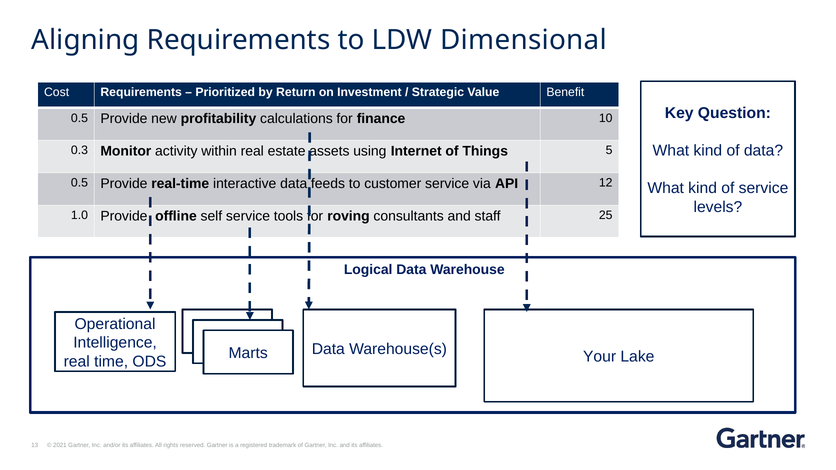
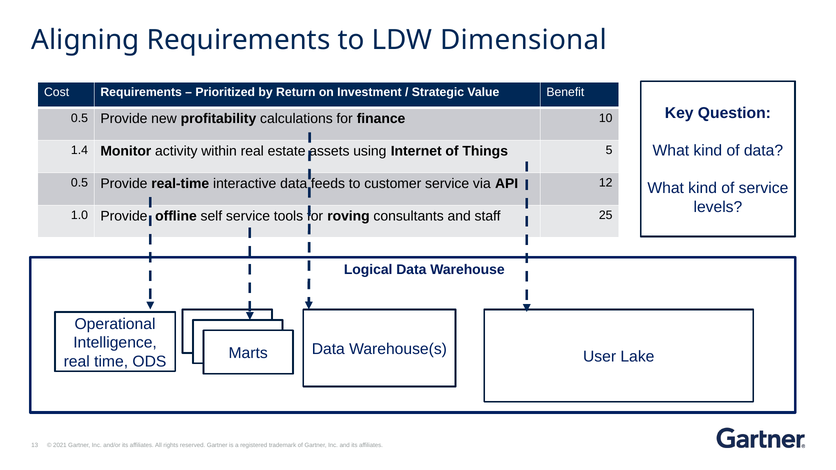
0.3: 0.3 -> 1.4
Your: Your -> User
